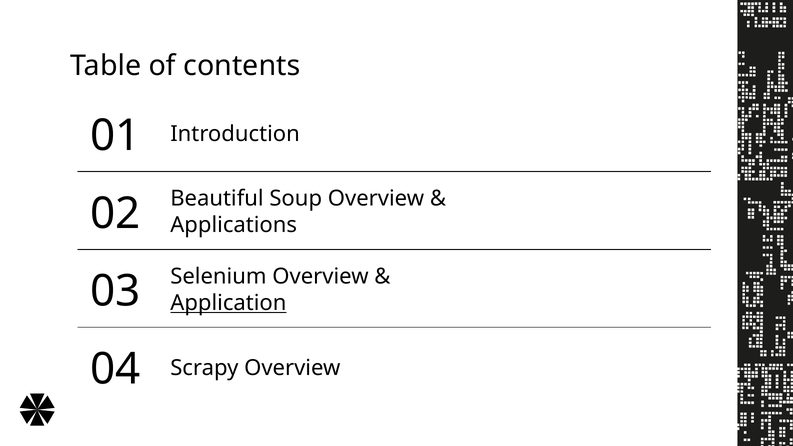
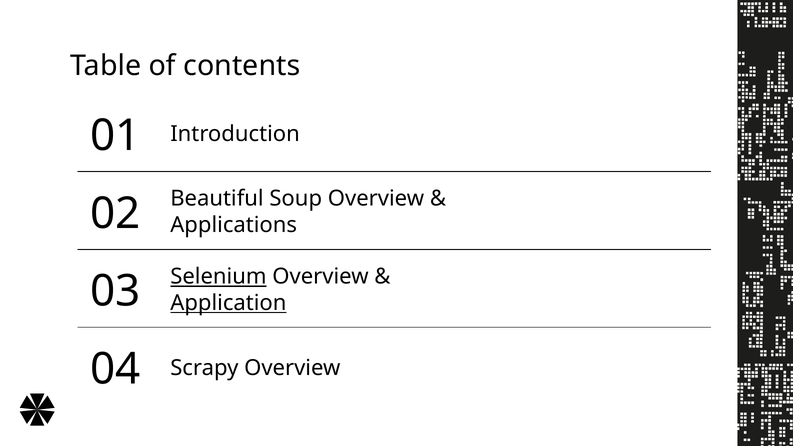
Selenium underline: none -> present
